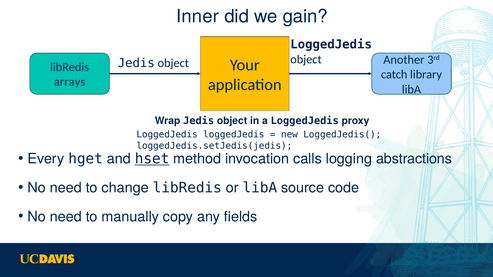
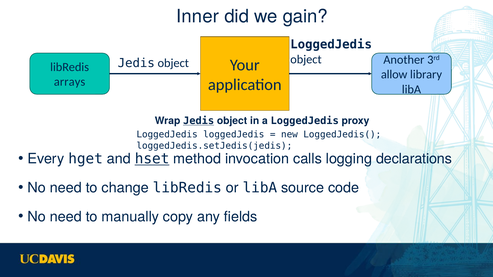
catch: catch -> allow
Jedis at (199, 121) underline: none -> present
abstractions: abstractions -> declarations
